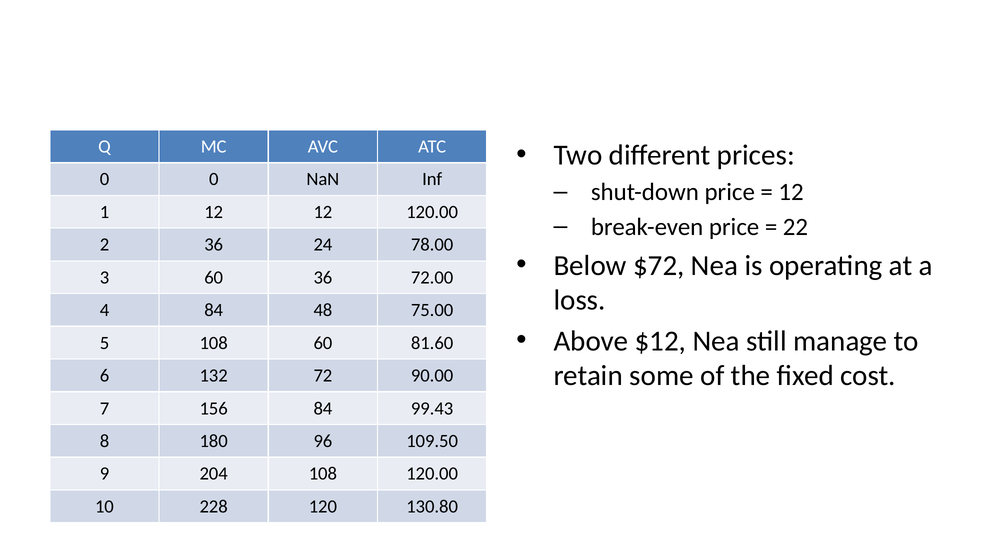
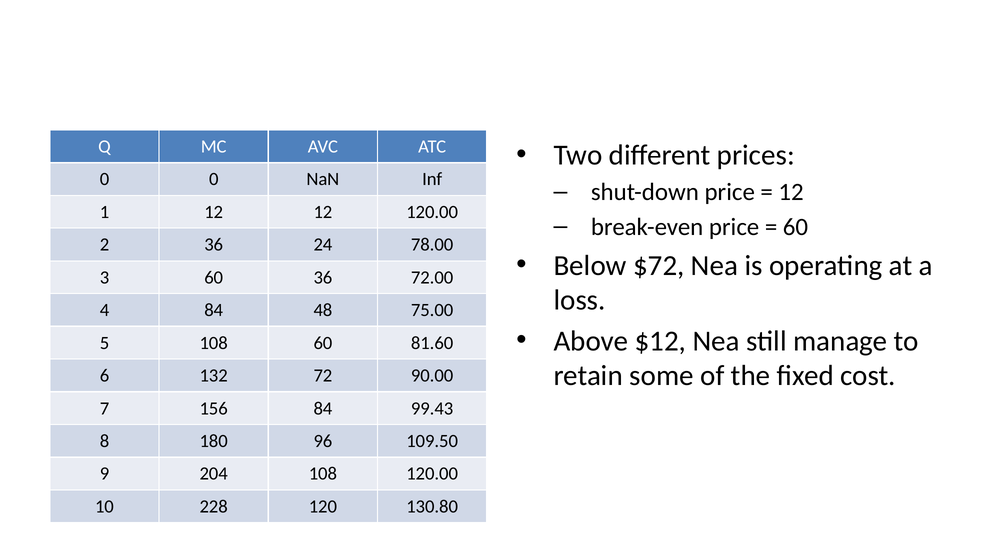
22 at (795, 227): 22 -> 60
